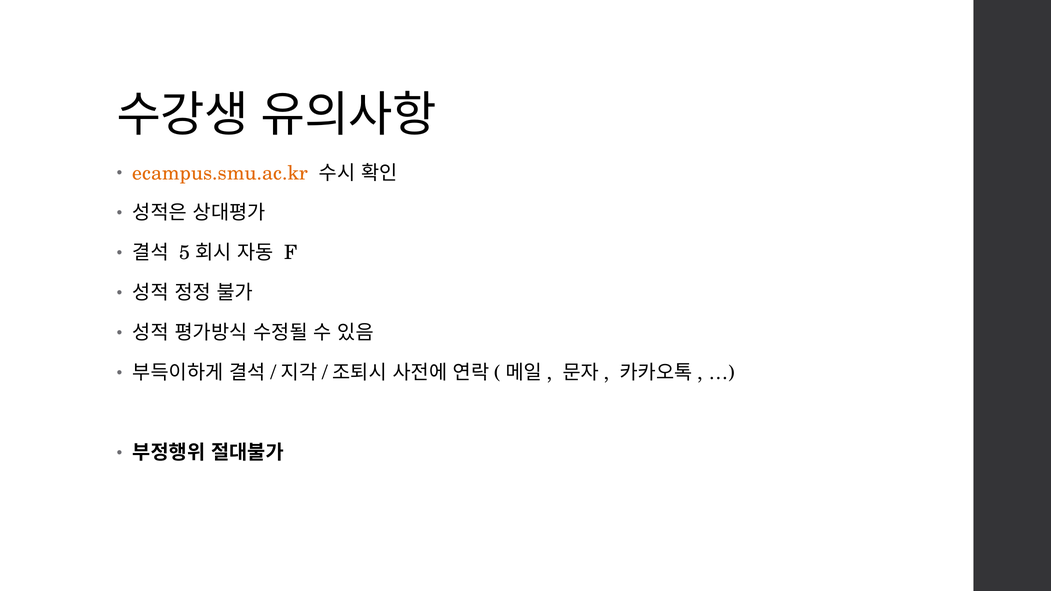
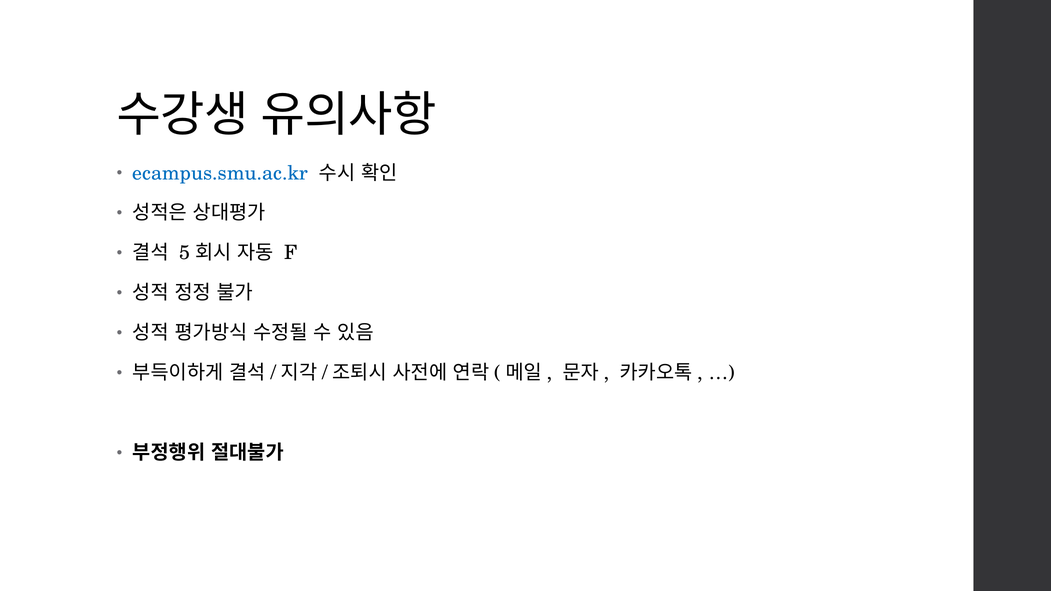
ecampus.smu.ac.kr colour: orange -> blue
